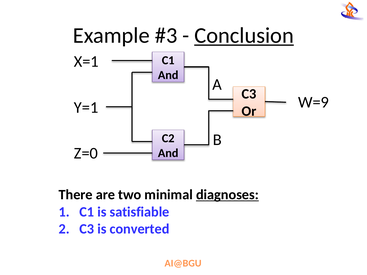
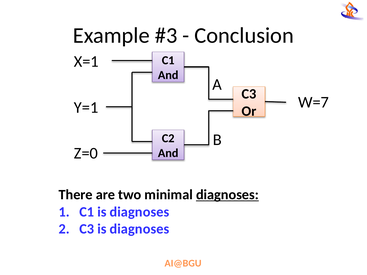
Conclusion underline: present -> none
W=9: W=9 -> W=7
C1 is satisfiable: satisfiable -> diagnoses
C3 is converted: converted -> diagnoses
